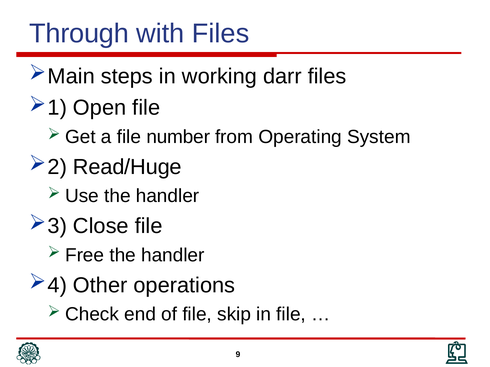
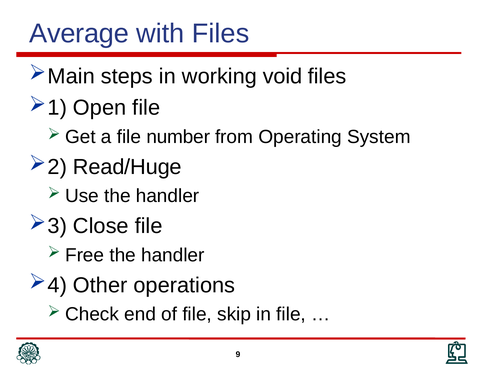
Through: Through -> Average
darr: darr -> void
